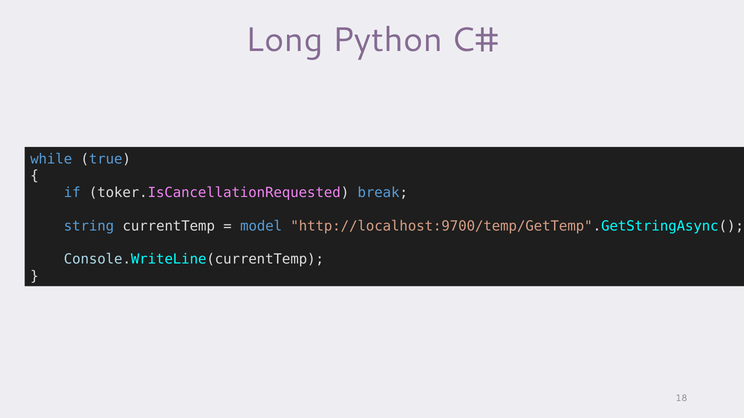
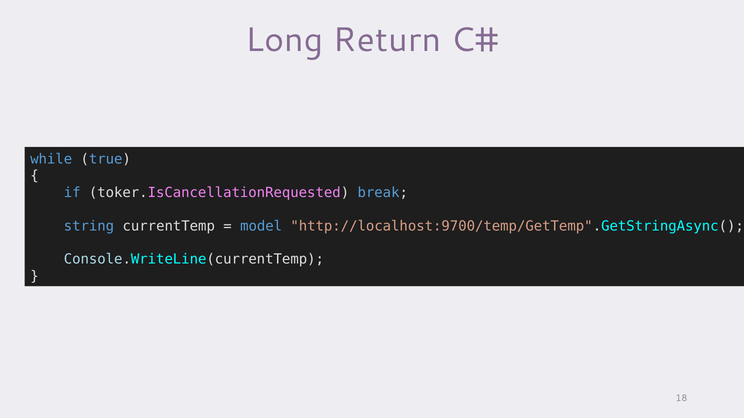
Python: Python -> Return
